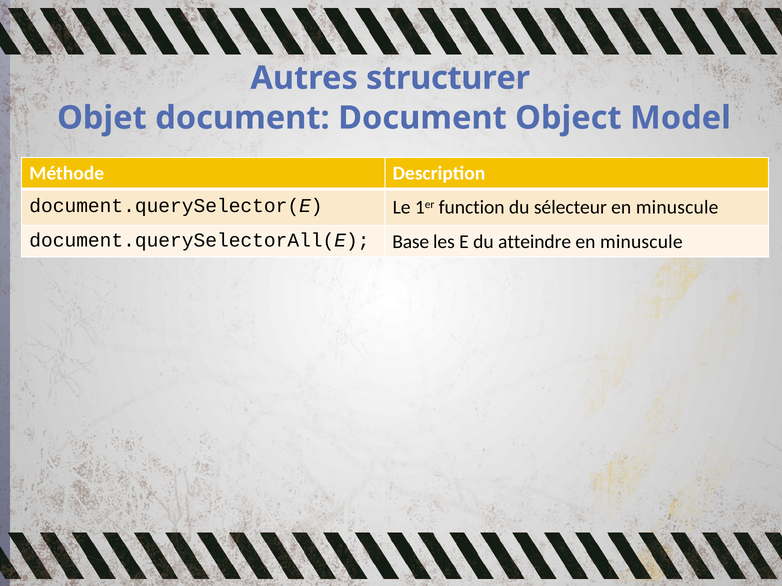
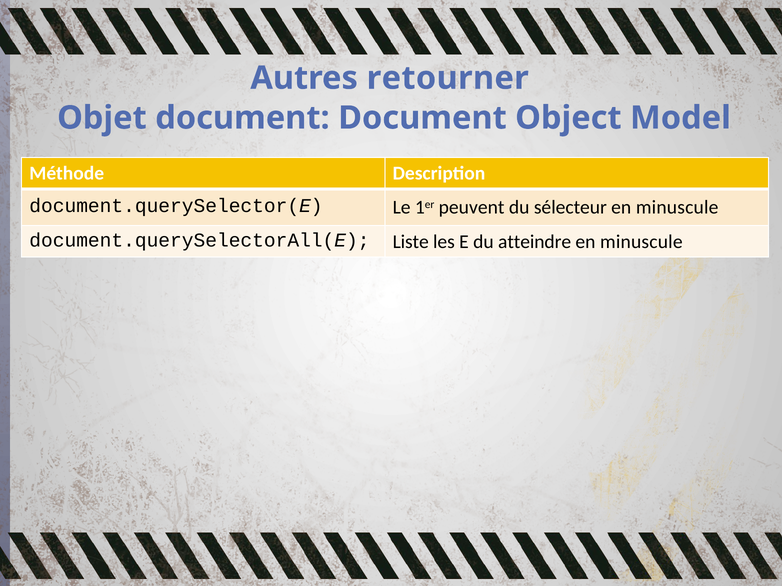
structurer: structurer -> retourner
function: function -> peuvent
Base: Base -> Liste
